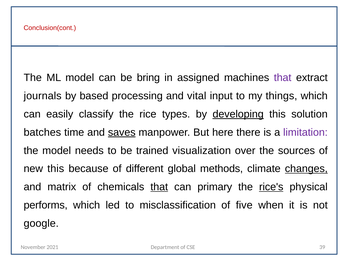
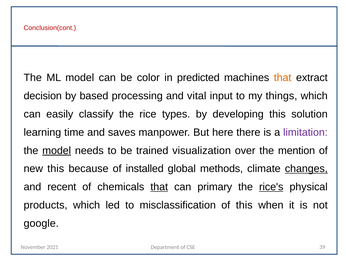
bring: bring -> color
assigned: assigned -> predicted
that at (283, 78) colour: purple -> orange
journals: journals -> decision
developing underline: present -> none
batches: batches -> learning
saves underline: present -> none
model at (57, 151) underline: none -> present
sources: sources -> mention
different: different -> installed
matrix: matrix -> recent
performs: performs -> products
of five: five -> this
